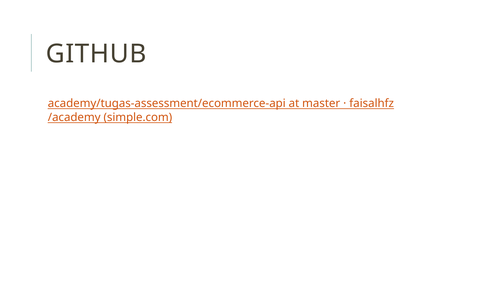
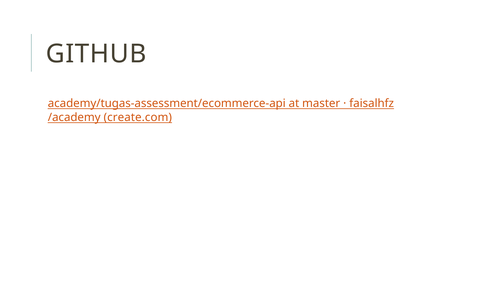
simple.com: simple.com -> create.com
